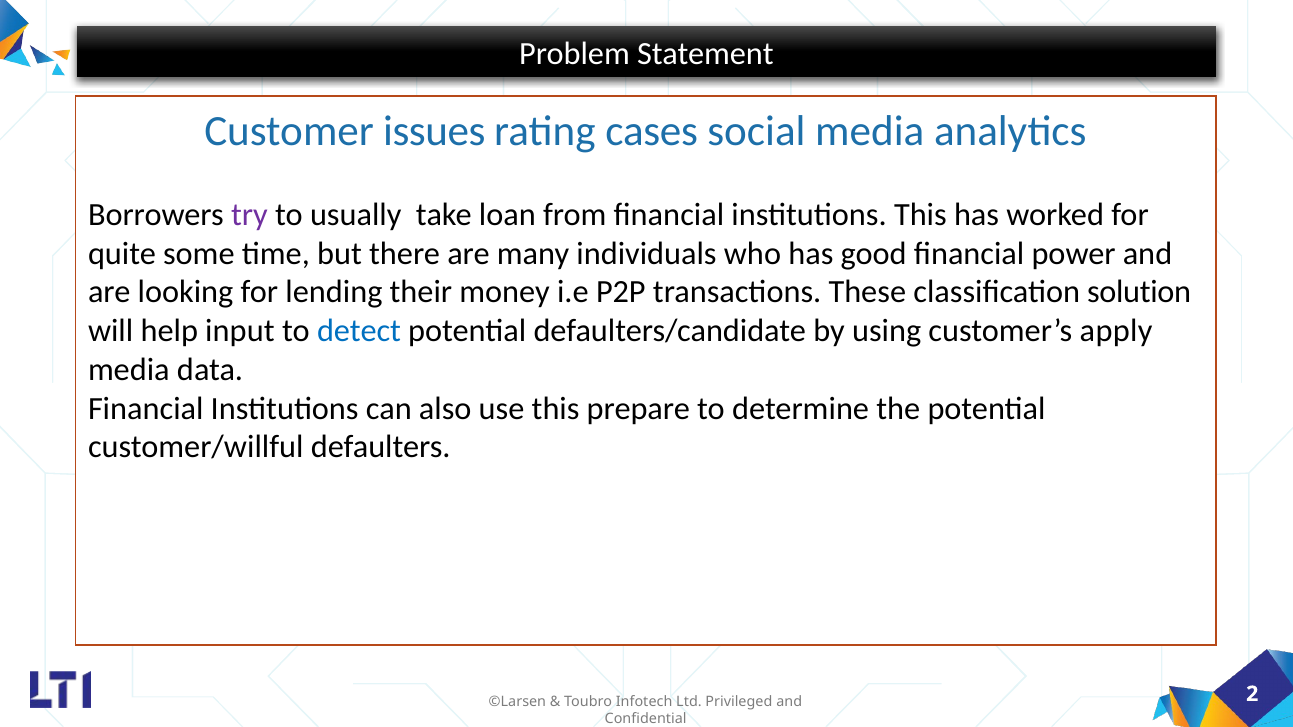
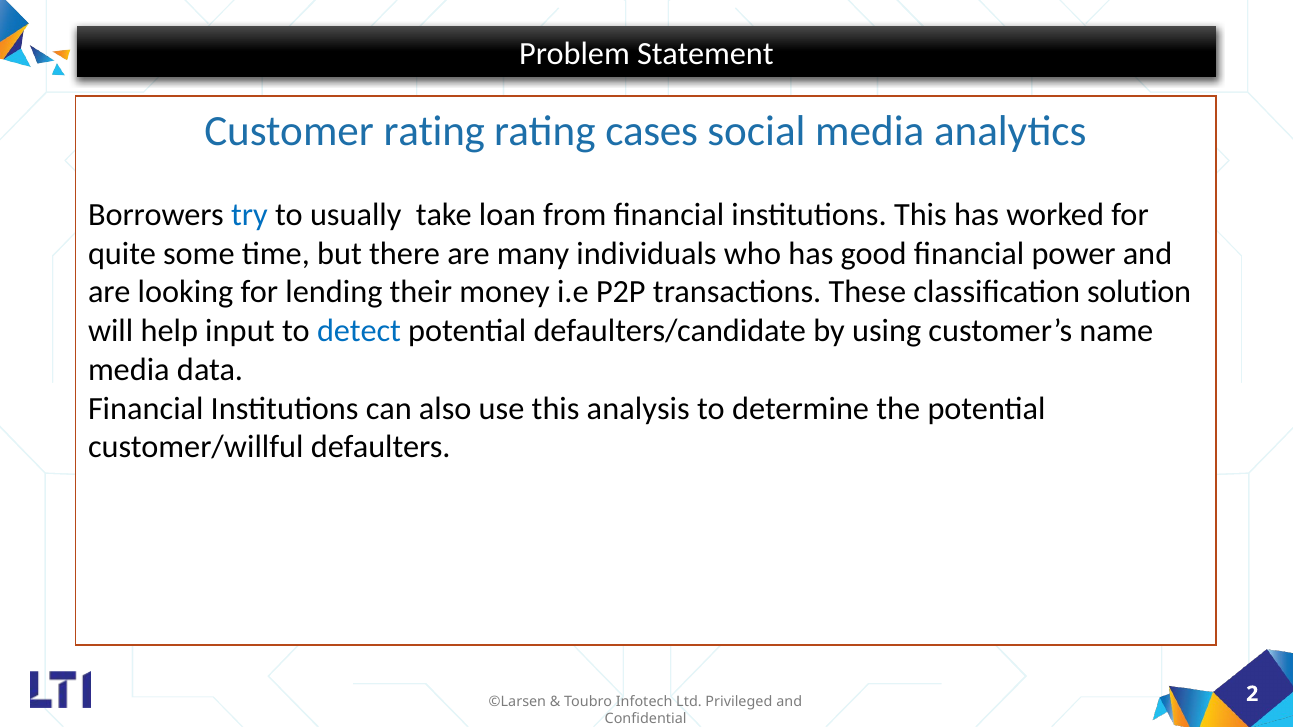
Customer issues: issues -> rating
try colour: purple -> blue
apply: apply -> name
prepare: prepare -> analysis
